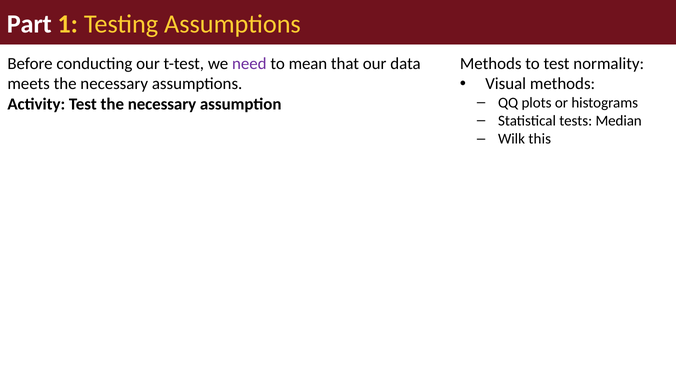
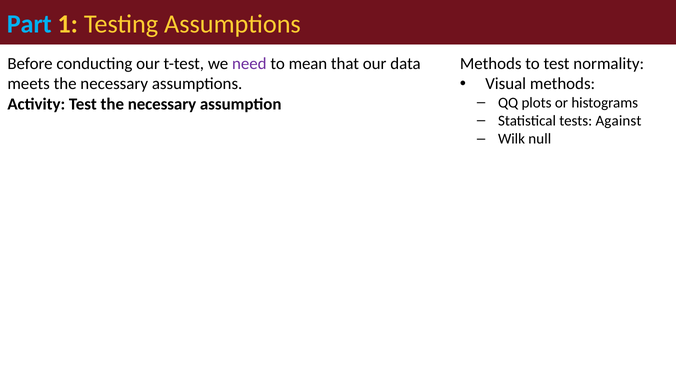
Part colour: white -> light blue
Median: Median -> Against
this: this -> null
